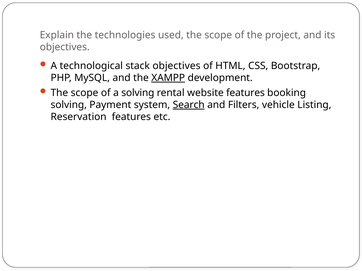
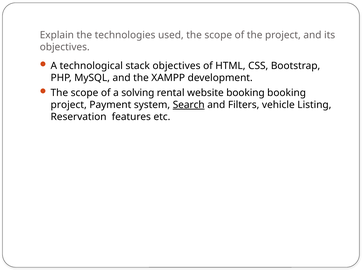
XAMPP underline: present -> none
website features: features -> booking
solving at (69, 105): solving -> project
